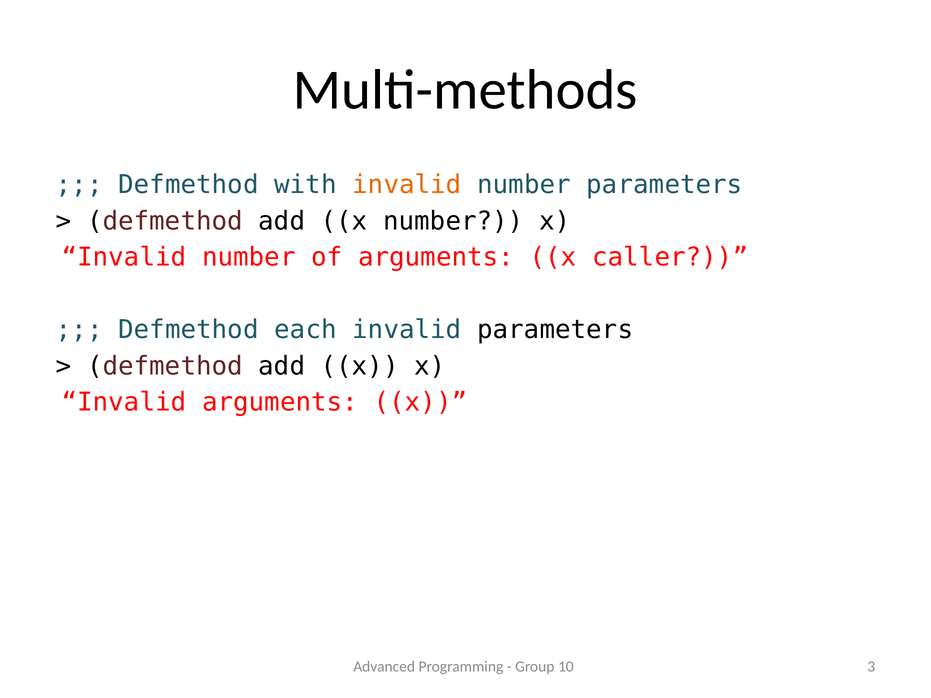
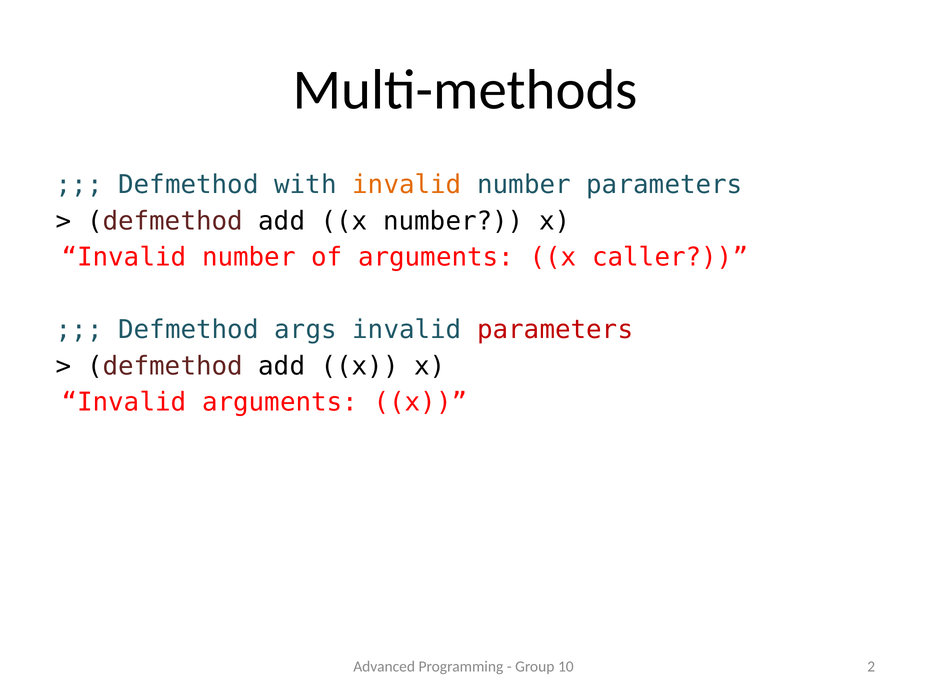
each: each -> args
parameters at (555, 330) colour: black -> red
3: 3 -> 2
